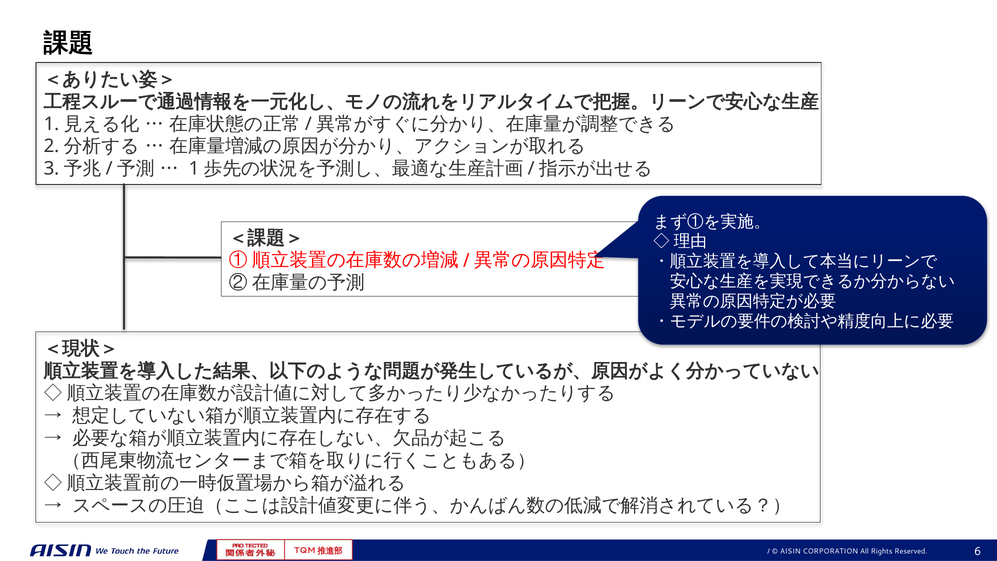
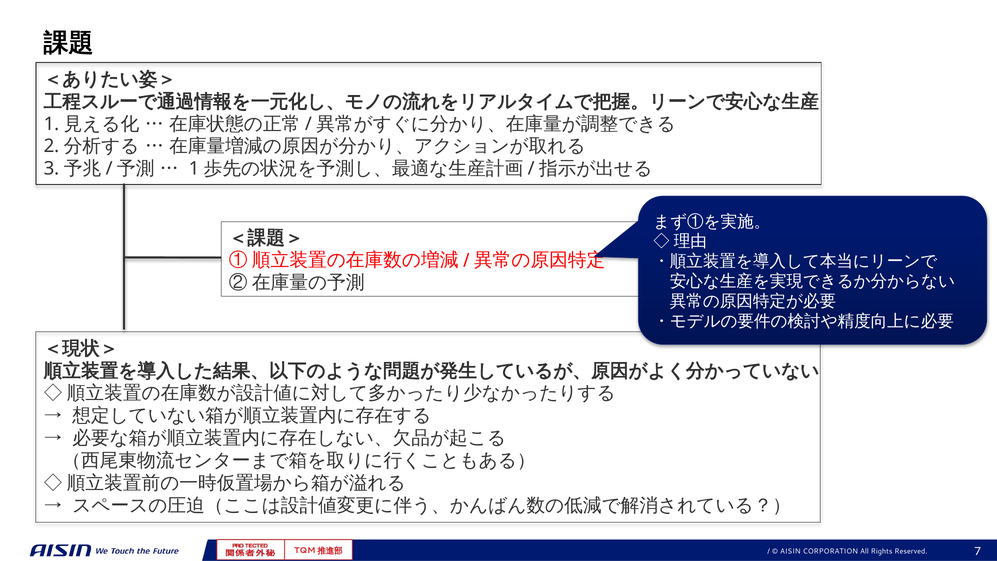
6: 6 -> 7
